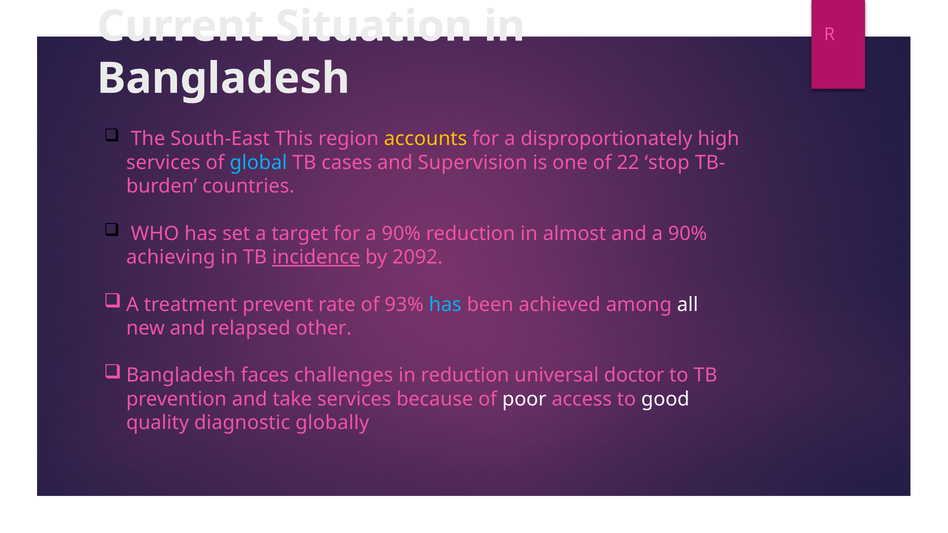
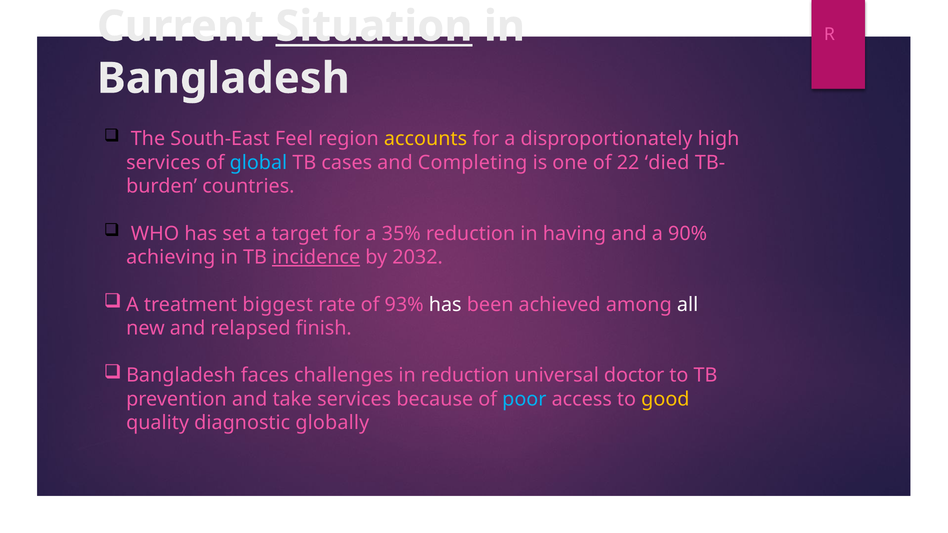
Situation underline: none -> present
This: This -> Feel
Supervision: Supervision -> Completing
stop: stop -> died
for a 90%: 90% -> 35%
almost: almost -> having
2092: 2092 -> 2032
prevent: prevent -> biggest
has at (445, 305) colour: light blue -> white
other: other -> finish
poor colour: white -> light blue
good colour: white -> yellow
